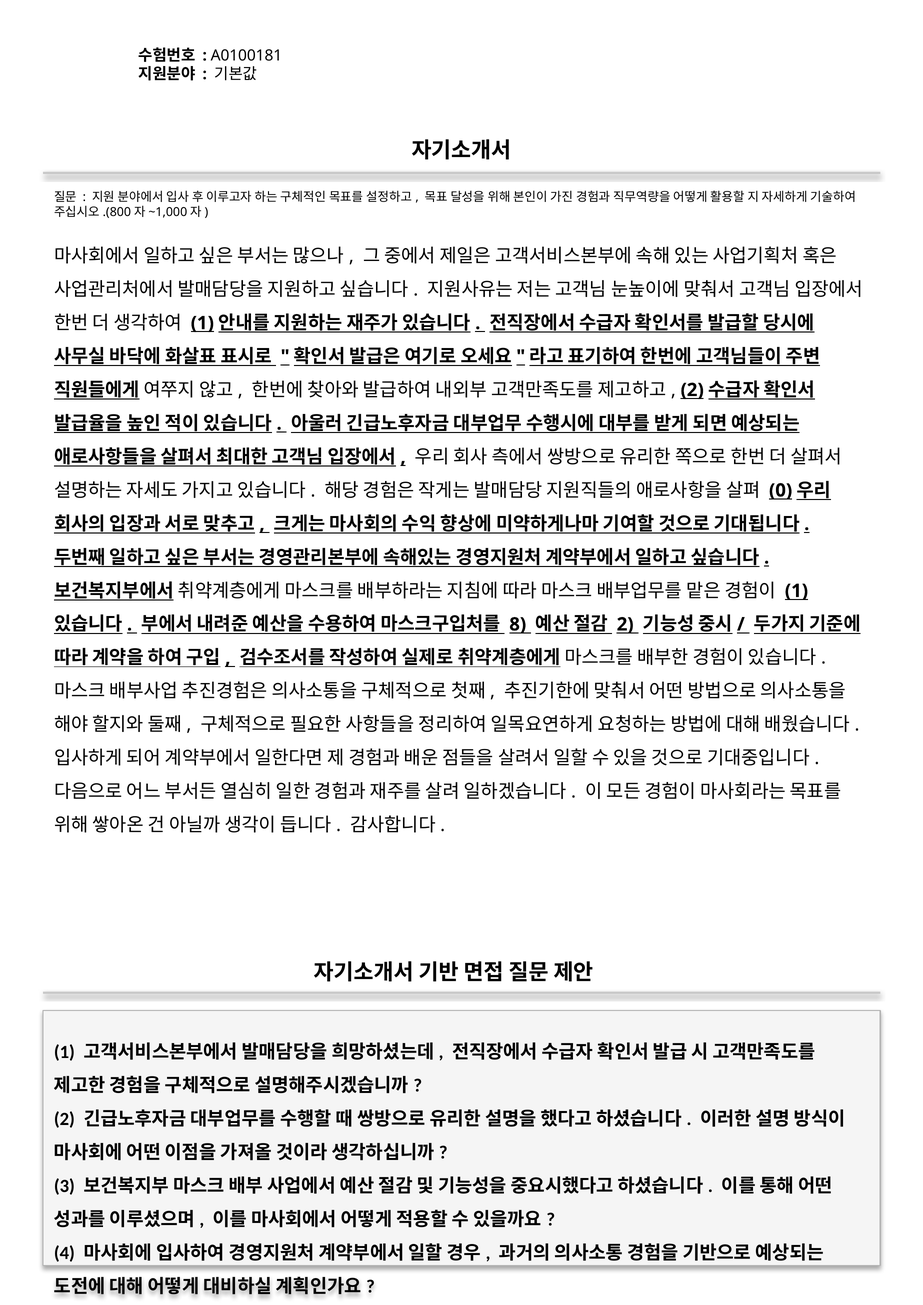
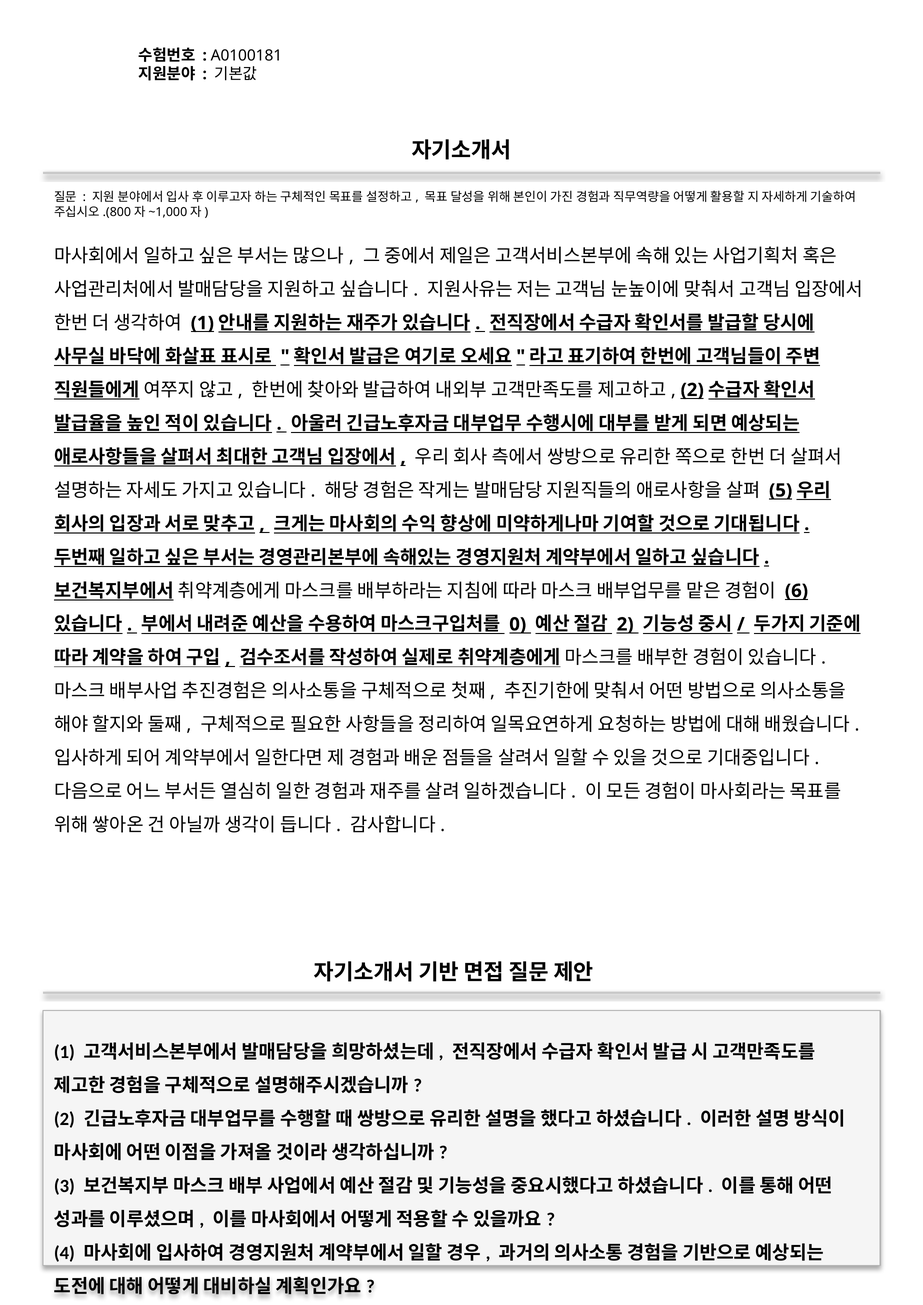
0: 0 -> 5
1 at (796, 591): 1 -> 6
8: 8 -> 0
